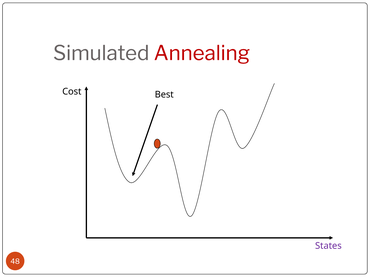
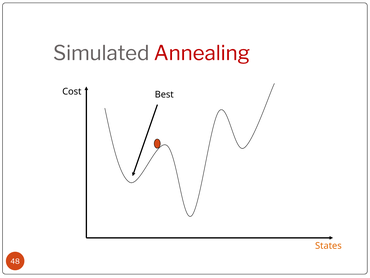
States colour: purple -> orange
